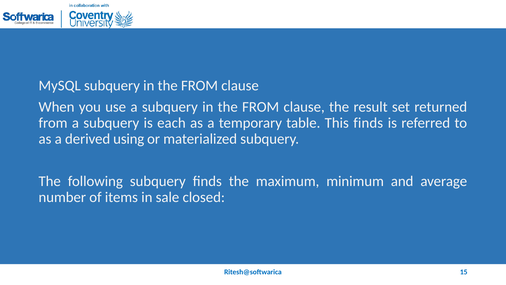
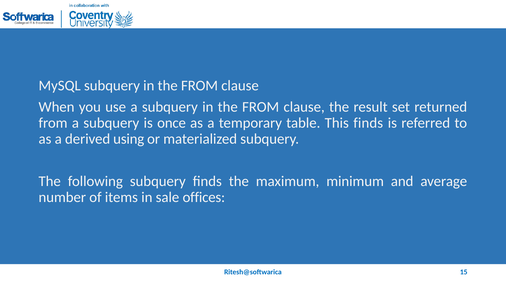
each: each -> once
closed: closed -> offices
